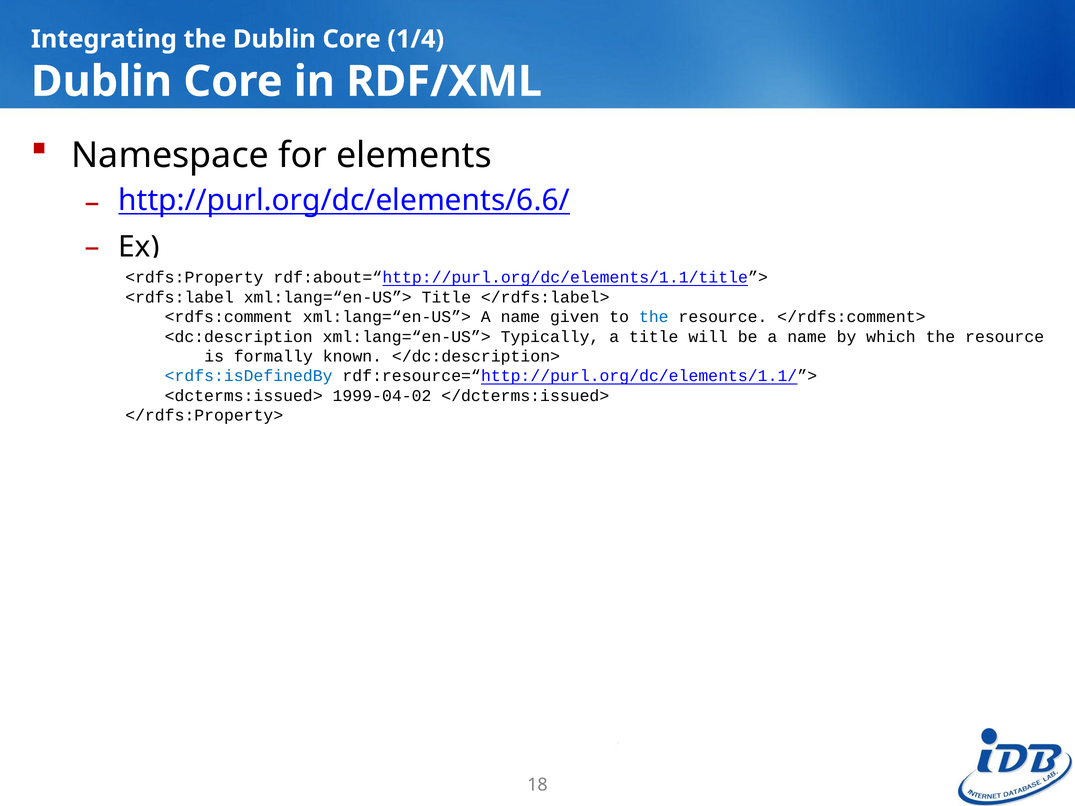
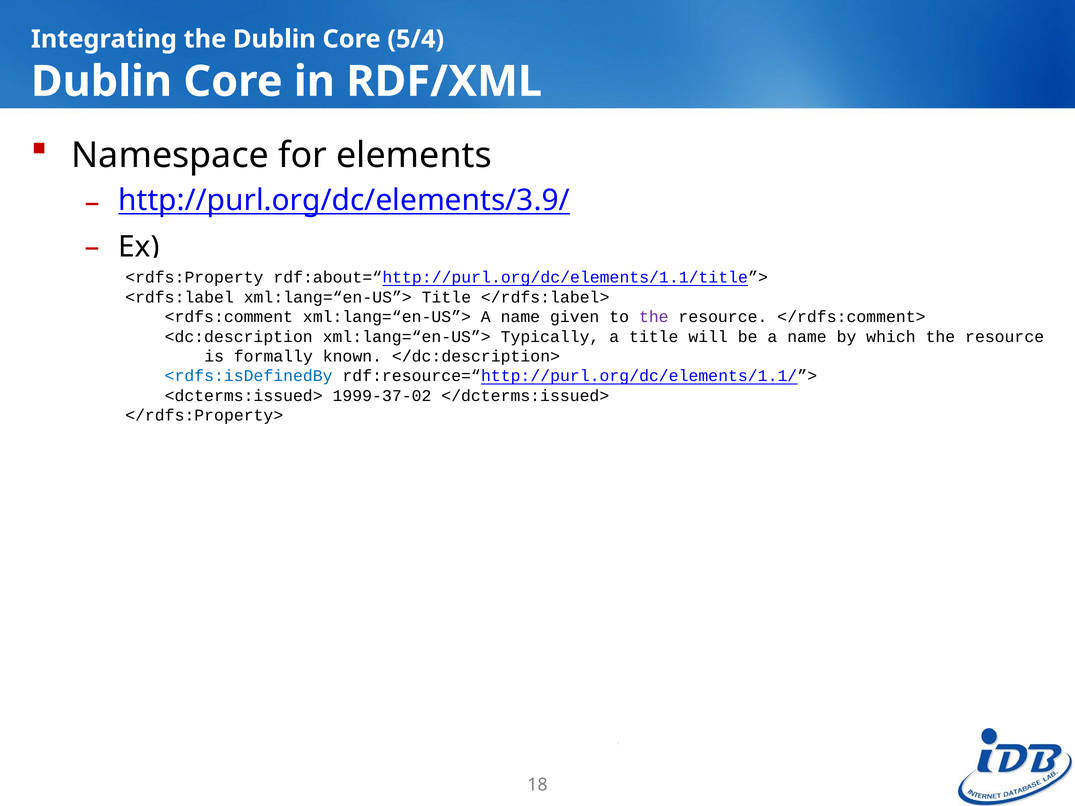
1/4: 1/4 -> 5/4
http://purl.org/dc/elements/6.6/: http://purl.org/dc/elements/6.6/ -> http://purl.org/dc/elements/3.9/
the at (654, 317) colour: blue -> purple
1999-04-02: 1999-04-02 -> 1999-37-02
